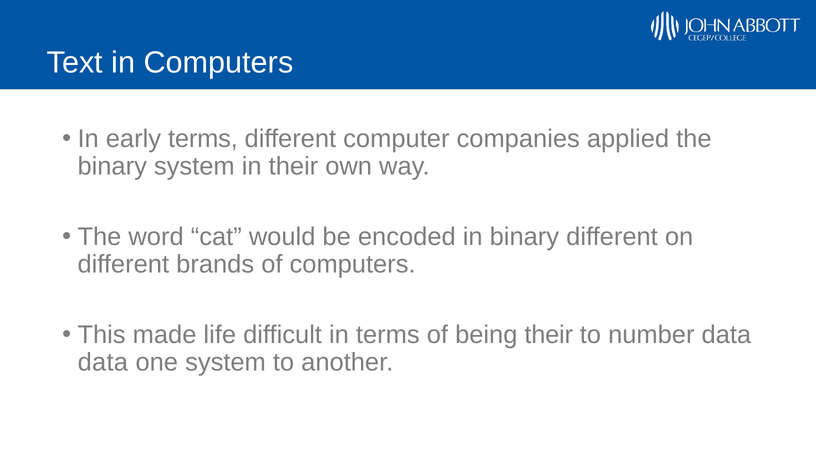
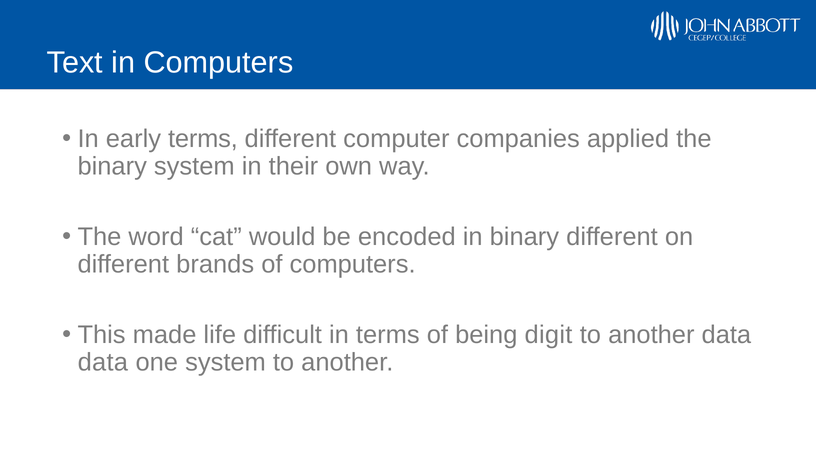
being their: their -> digit
number at (651, 335): number -> another
